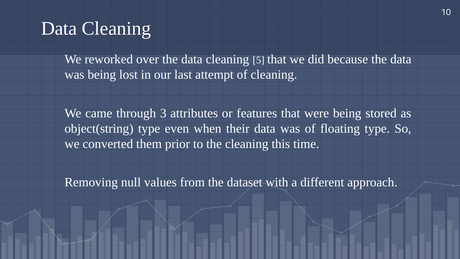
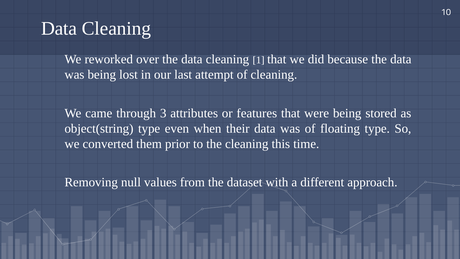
5: 5 -> 1
